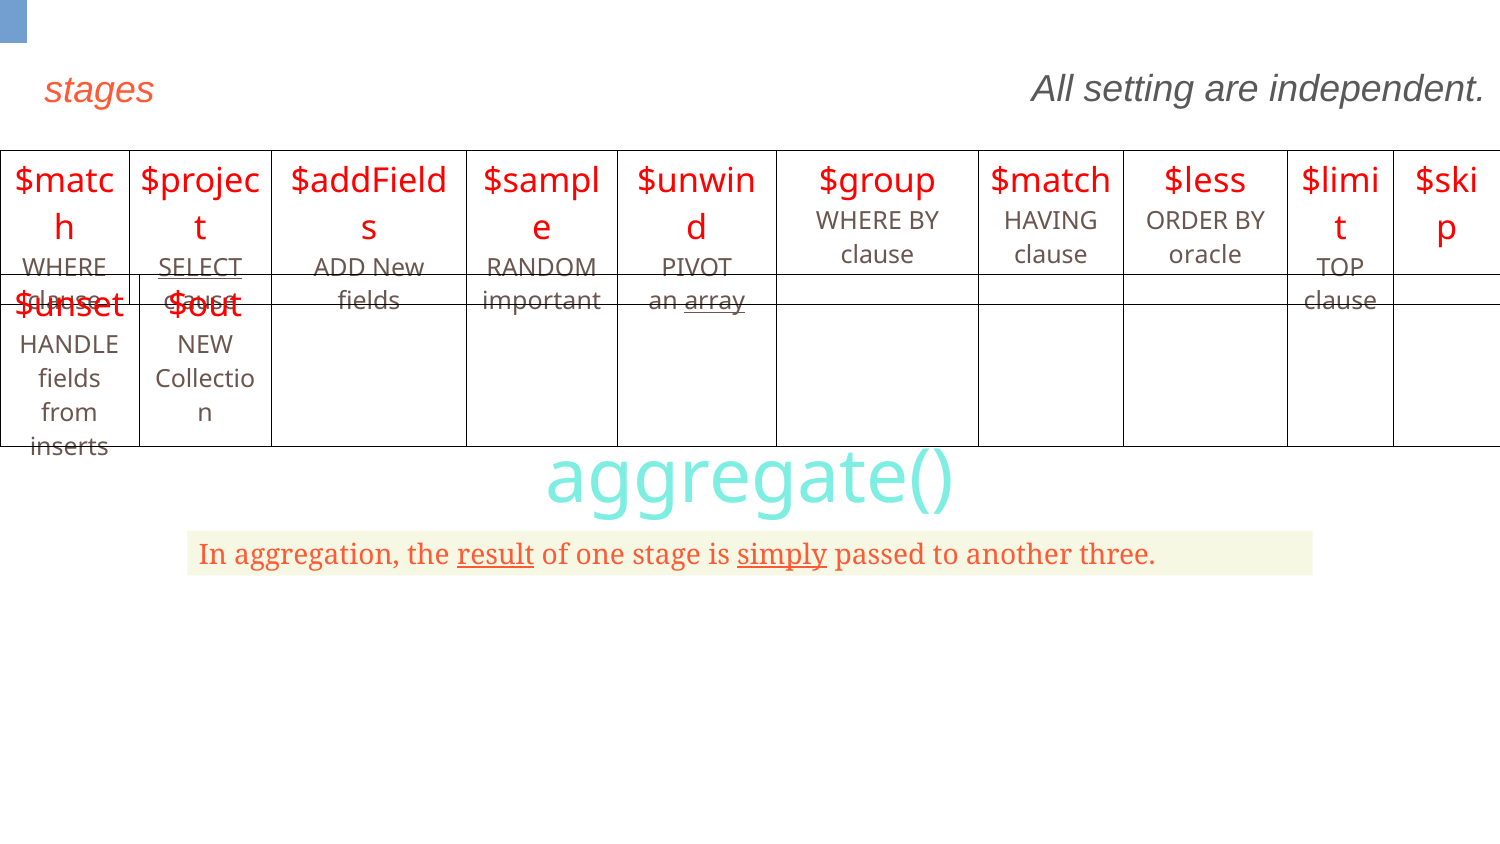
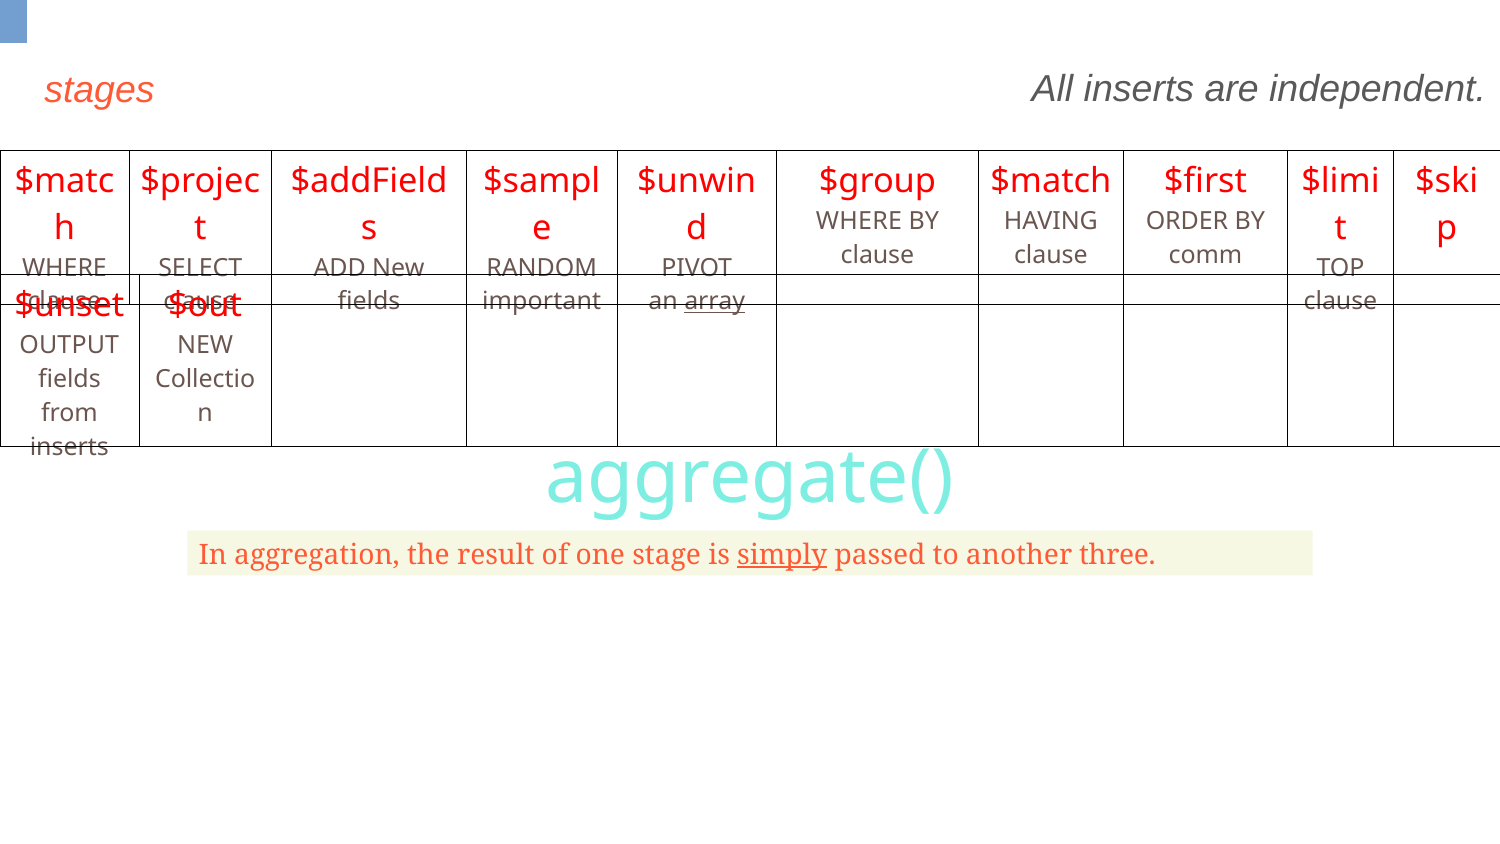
All setting: setting -> inserts
$less: $less -> $first
oracle: oracle -> comm
SELECT underline: present -> none
HANDLE: HANDLE -> OUTPUT
result underline: present -> none
